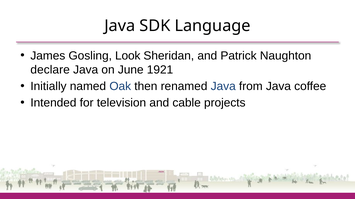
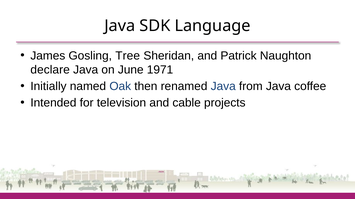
Look: Look -> Tree
1921: 1921 -> 1971
